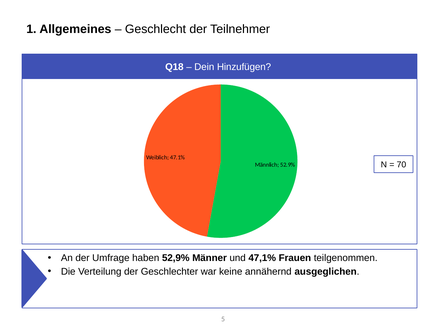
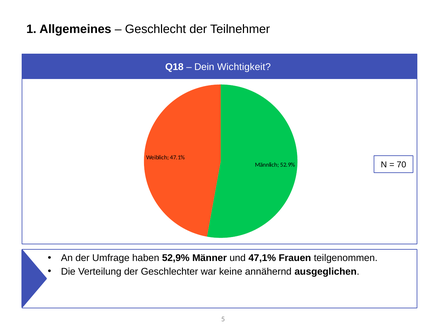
Hinzufügen: Hinzufügen -> Wichtigkeit
